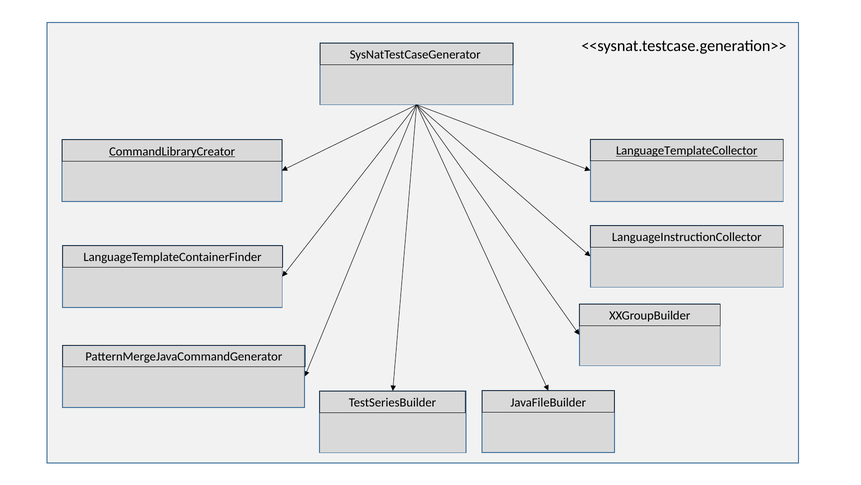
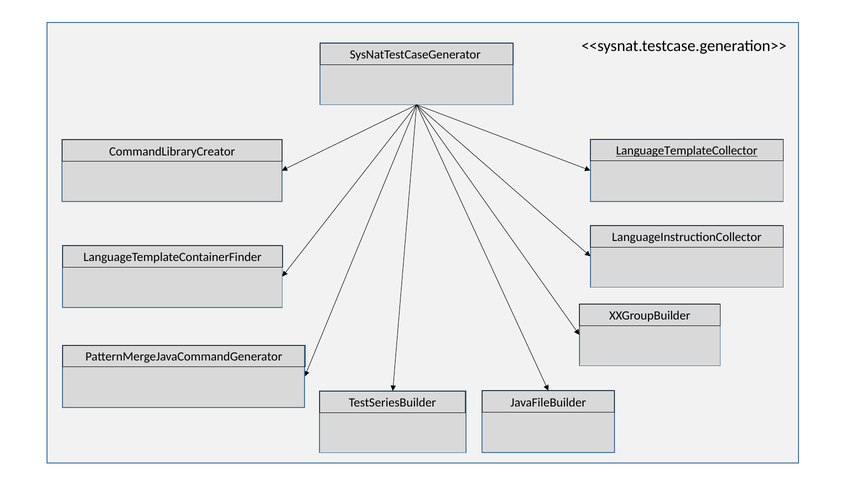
CommandLibraryCreator underline: present -> none
